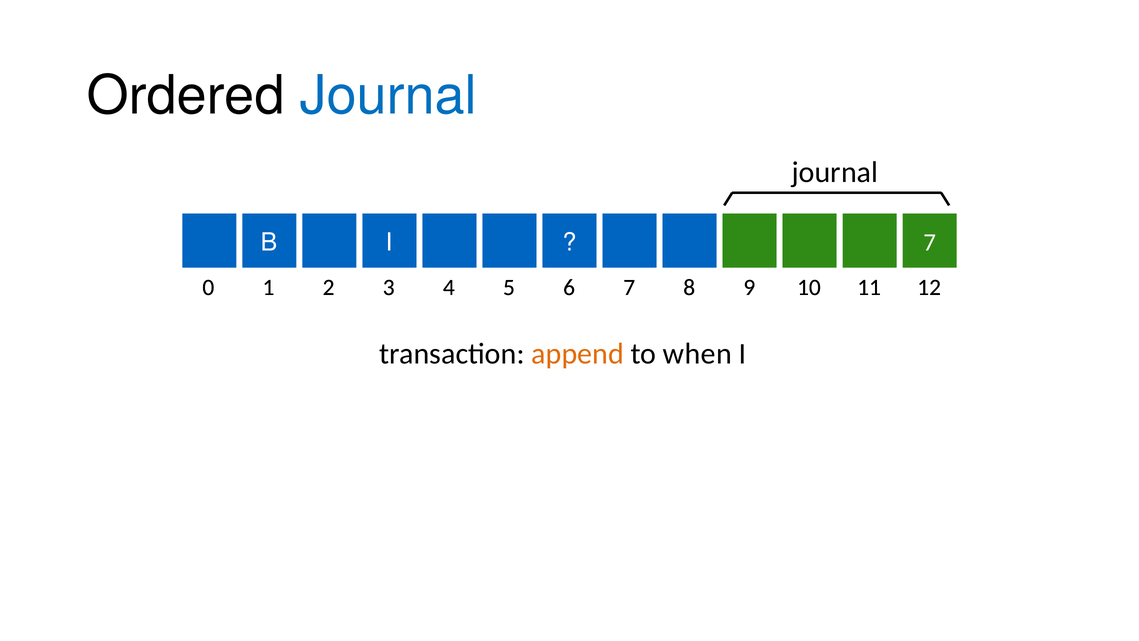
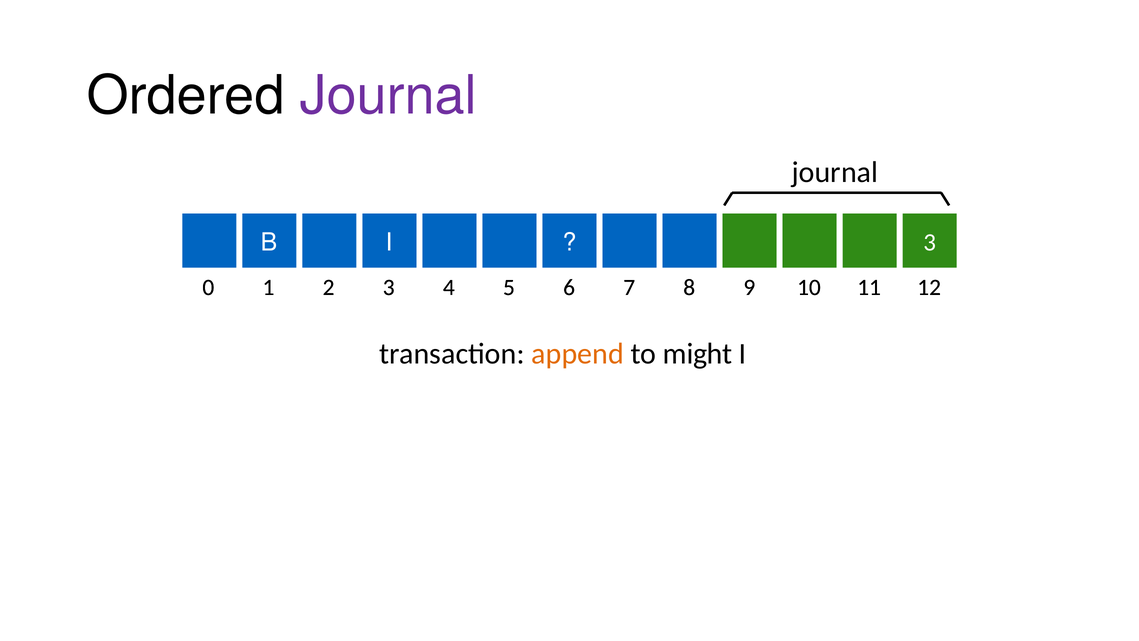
Journal at (388, 96) colour: blue -> purple
B 7: 7 -> 3
when: when -> might
